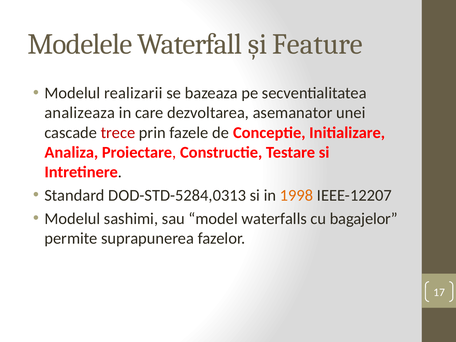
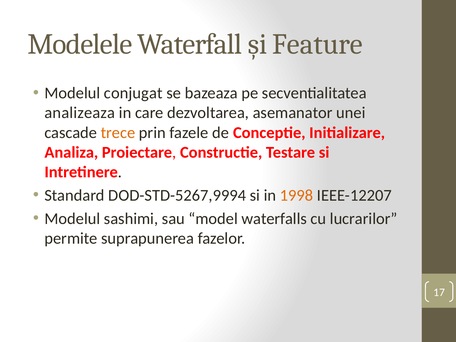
realizarii: realizarii -> conjugat
trece colour: red -> orange
DOD-STD-5284,0313: DOD-STD-5284,0313 -> DOD-STD-5267,9994
bagajelor: bagajelor -> lucrarilor
